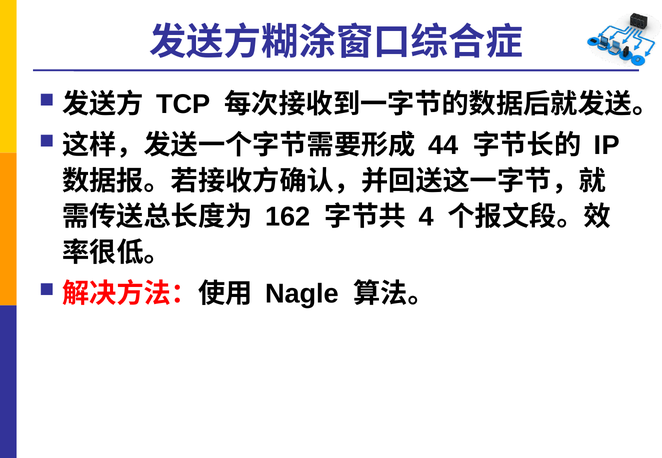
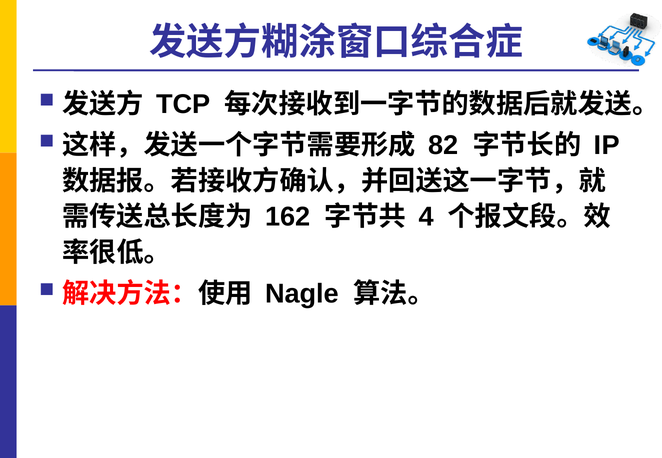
44: 44 -> 82
